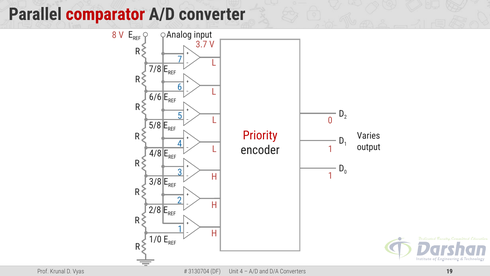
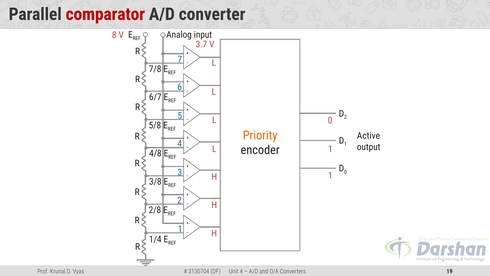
6/6: 6/6 -> 6/7
Priority colour: red -> orange
Varies: Varies -> Active
1/0: 1/0 -> 1/4
